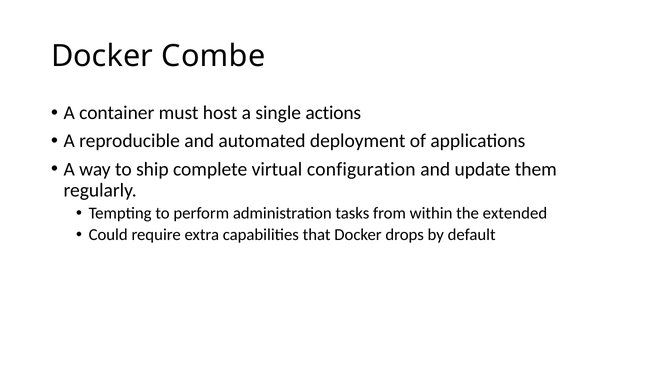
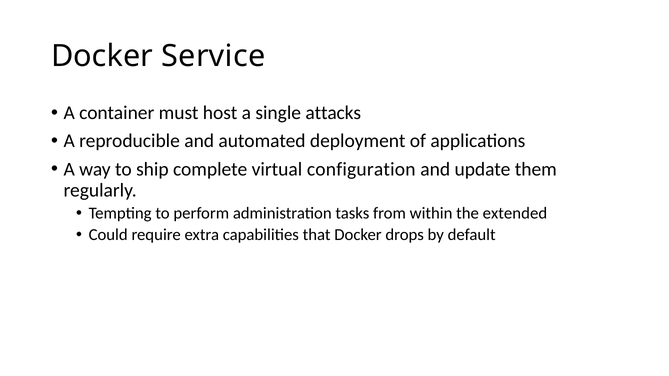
Combe: Combe -> Service
actions: actions -> attacks
